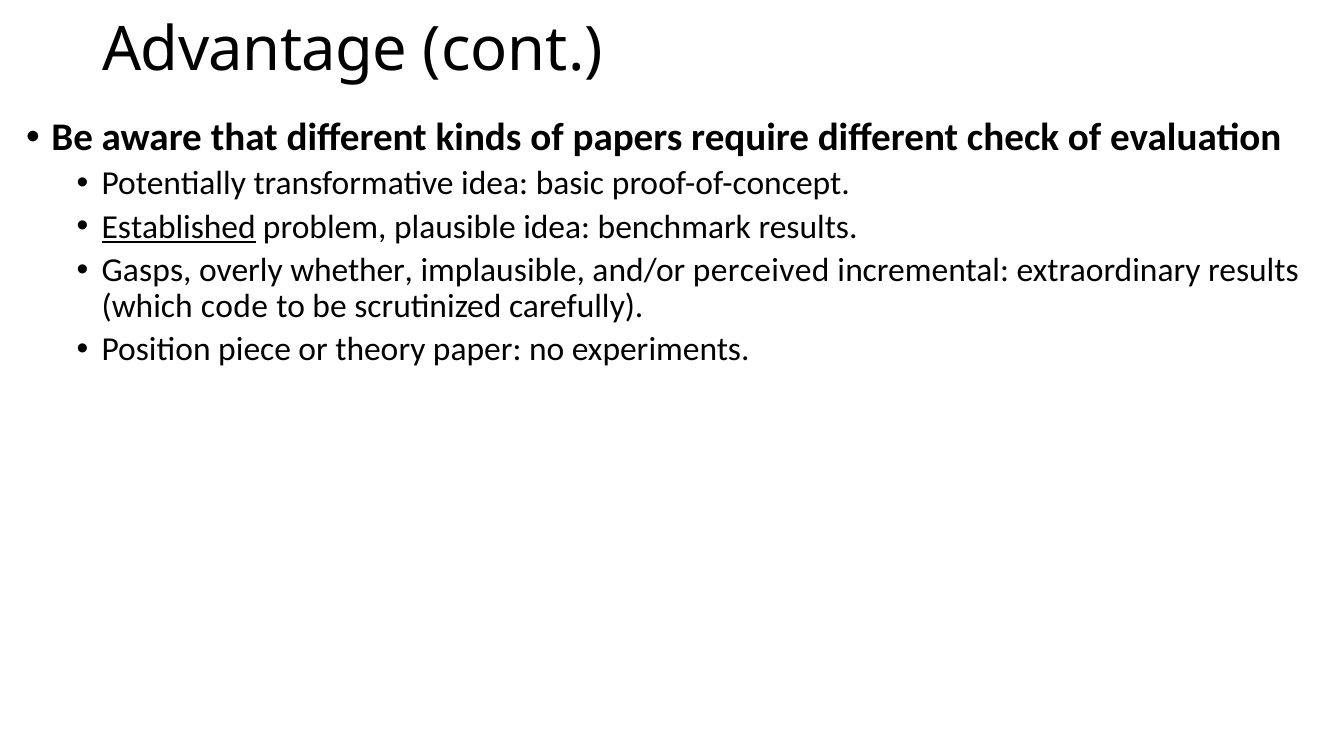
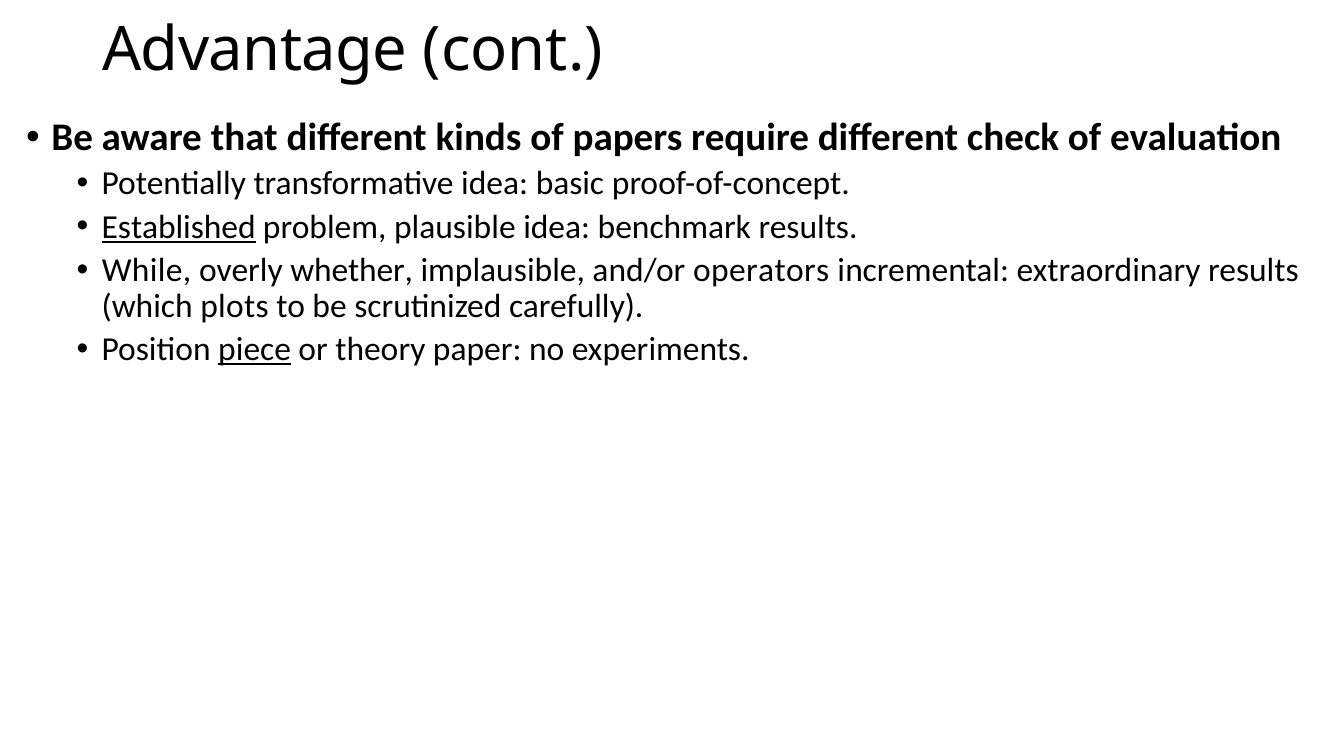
Gasps: Gasps -> While
perceived: perceived -> operators
code: code -> plots
piece underline: none -> present
